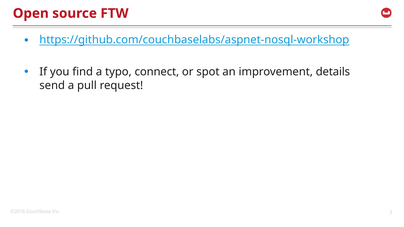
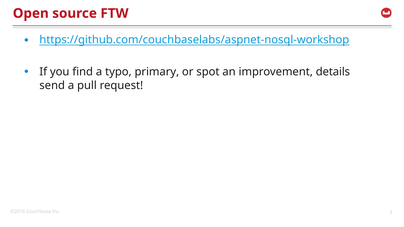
connect: connect -> primary
